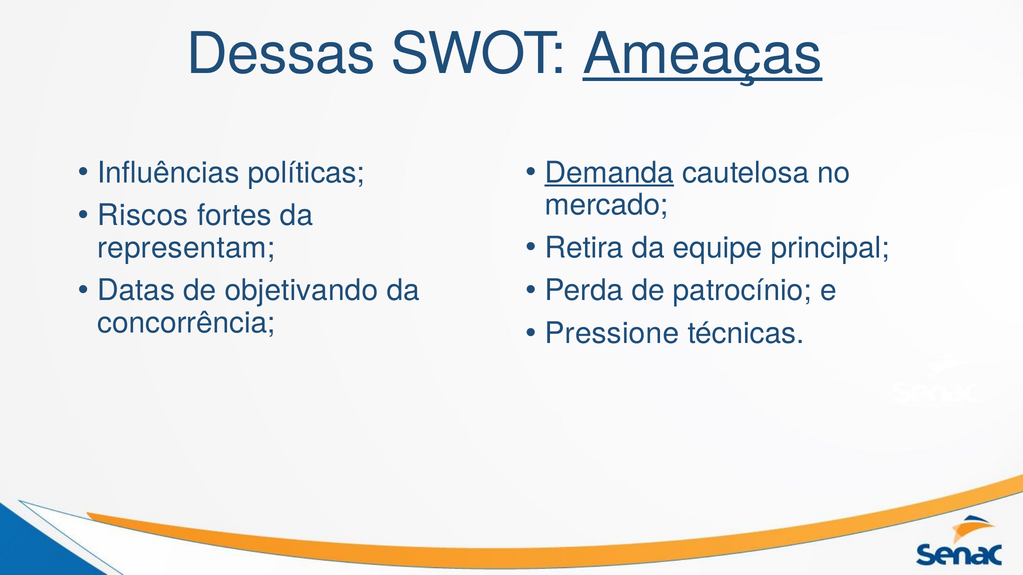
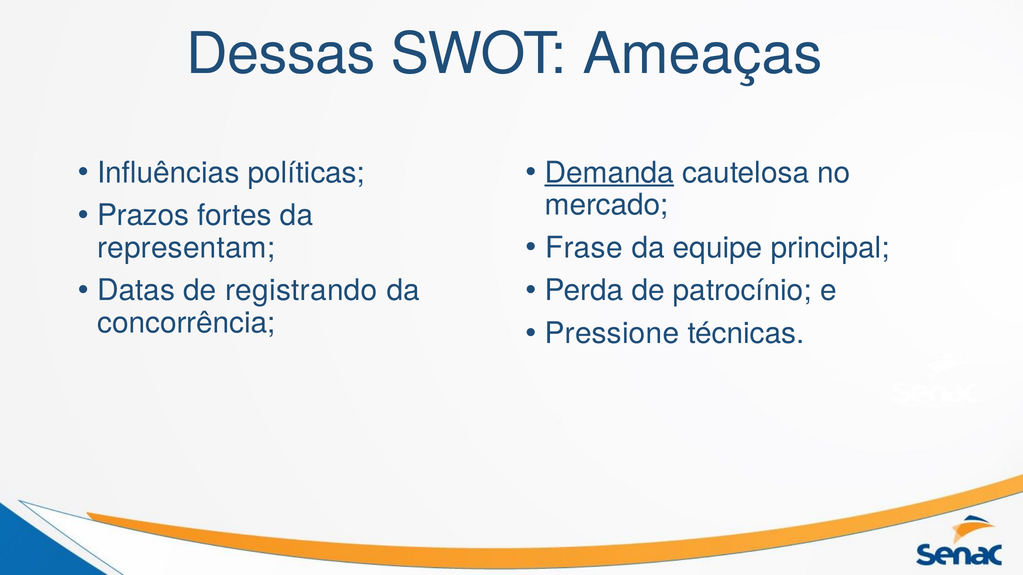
Ameaças underline: present -> none
Riscos: Riscos -> Prazos
Retira: Retira -> Frase
objetivando: objetivando -> registrando
